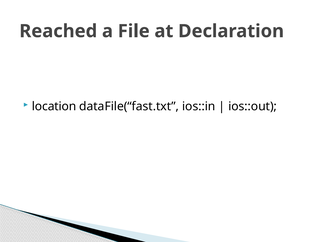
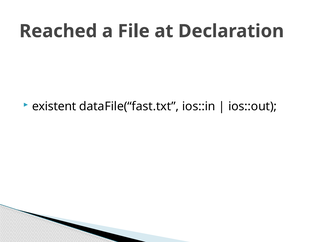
location: location -> existent
